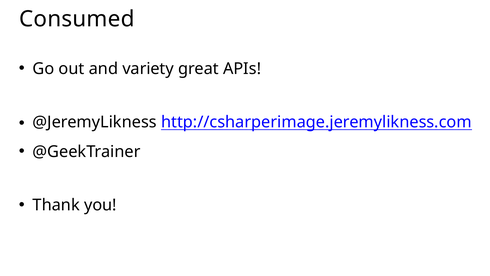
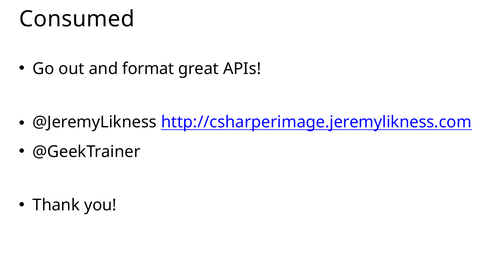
variety: variety -> format
